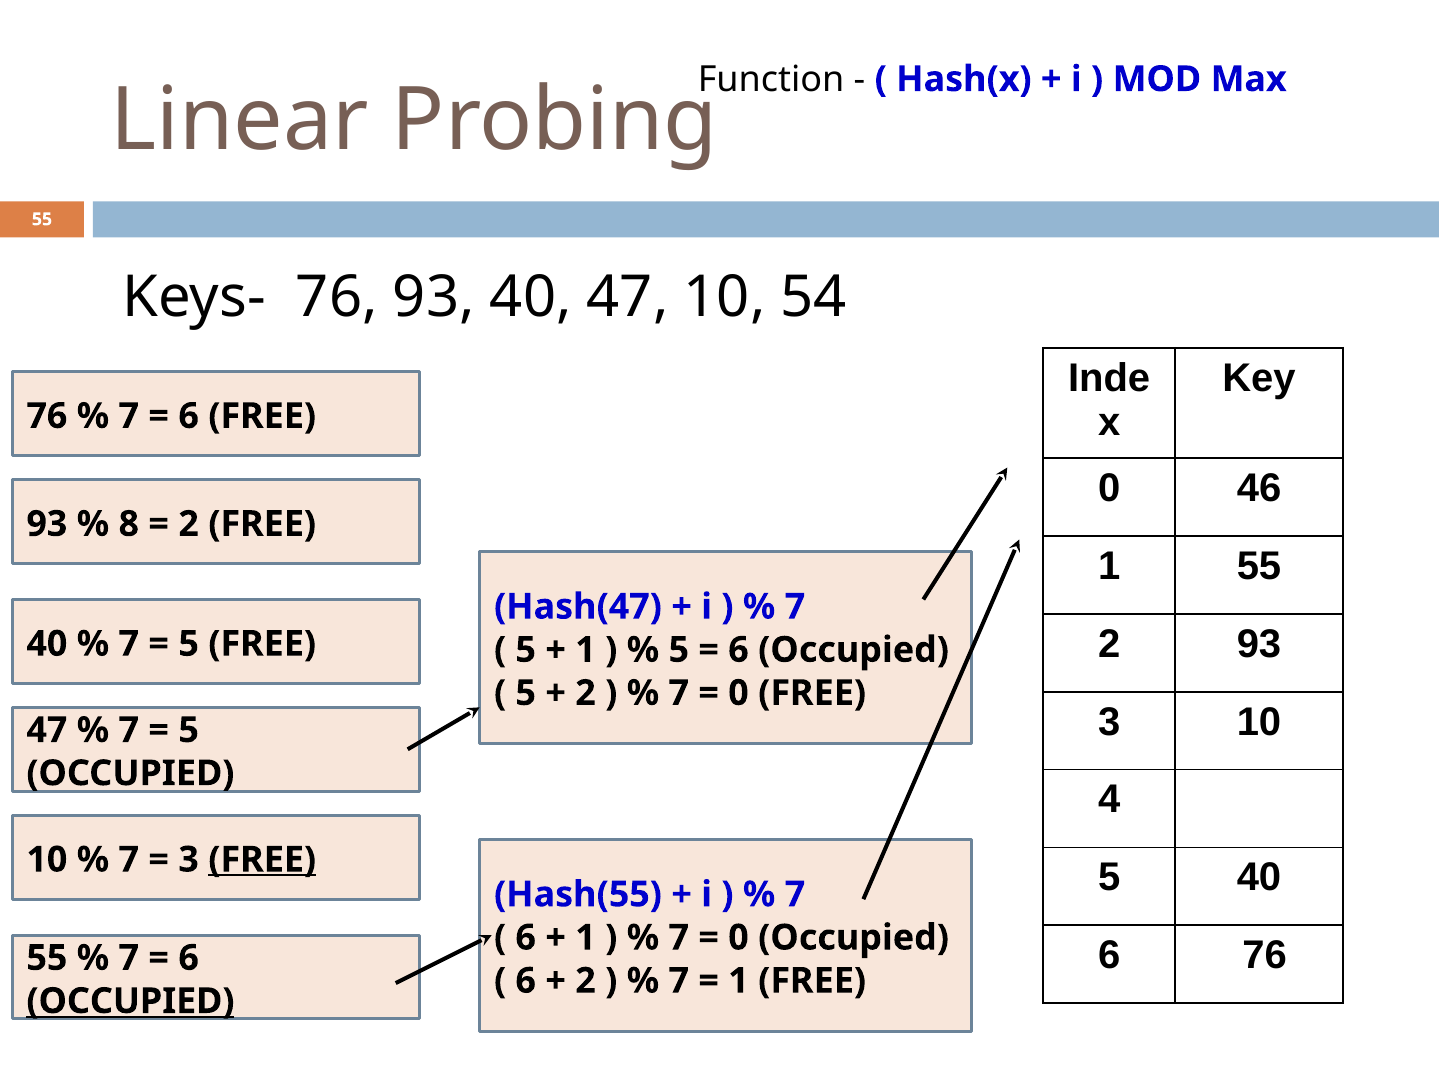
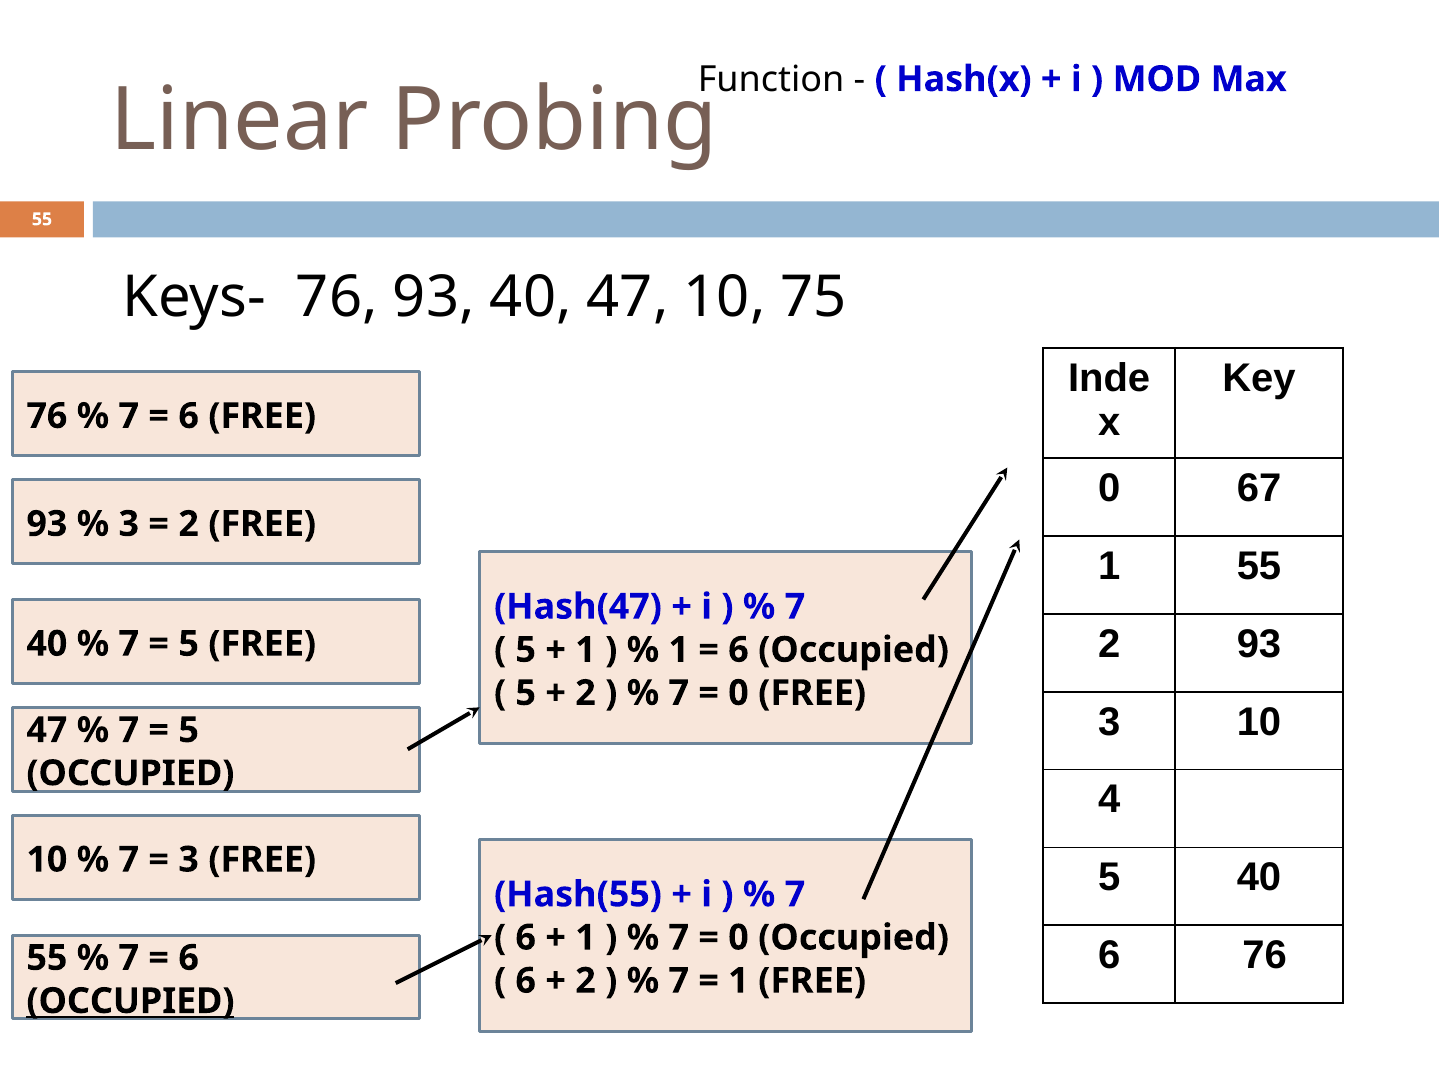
54: 54 -> 75
46: 46 -> 67
8 at (129, 524): 8 -> 3
5 at (679, 650): 5 -> 1
FREE at (262, 860) underline: present -> none
